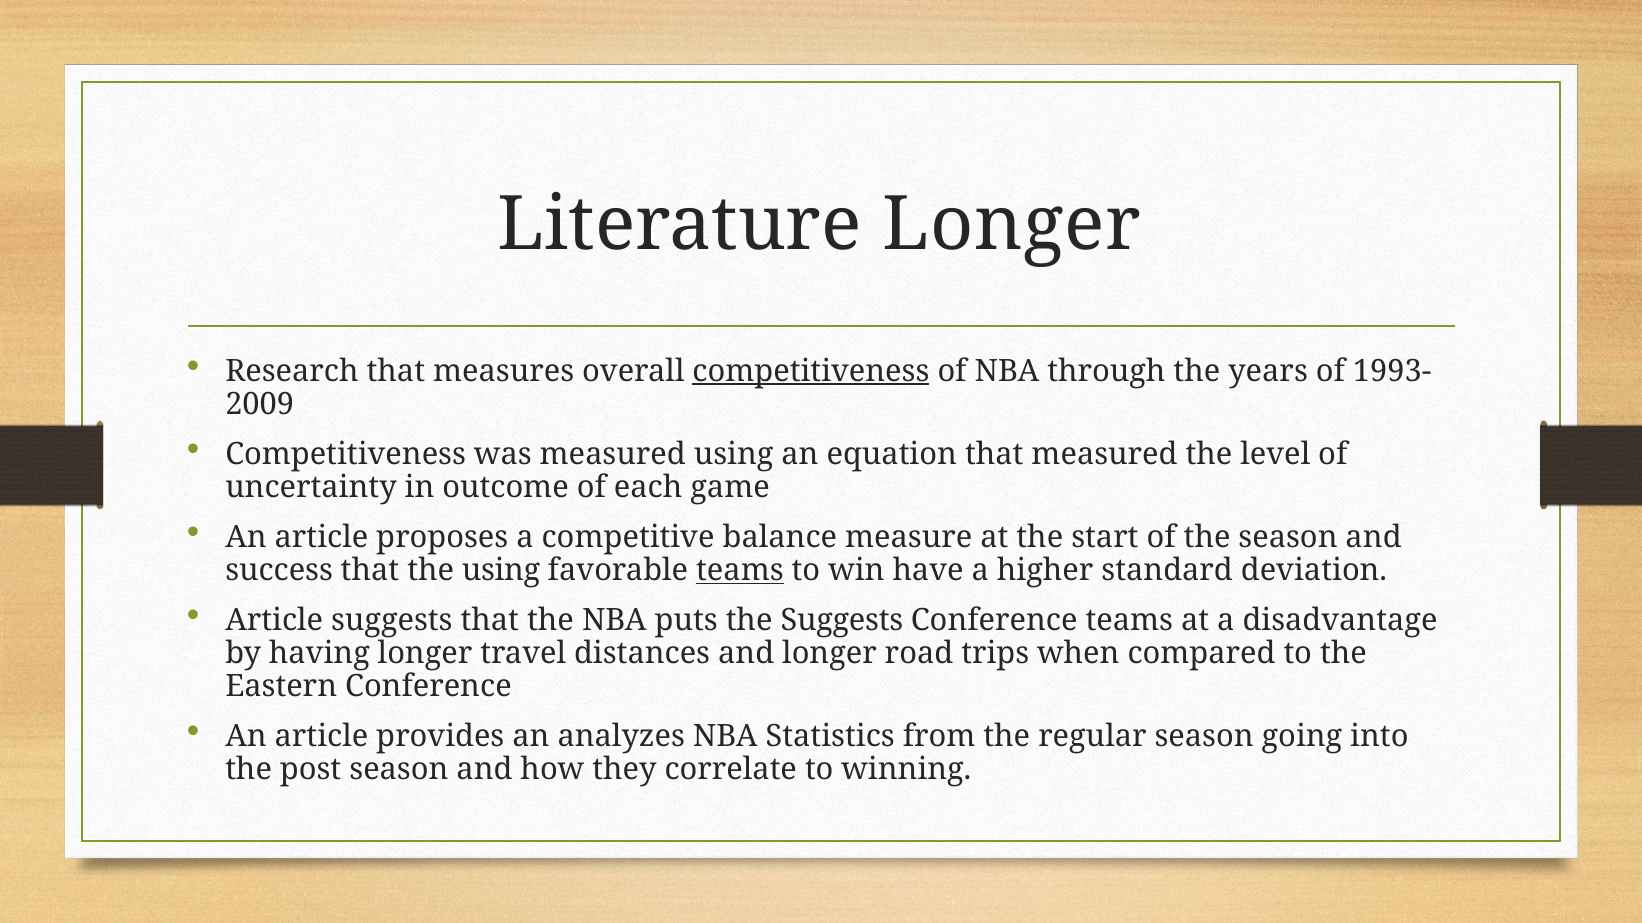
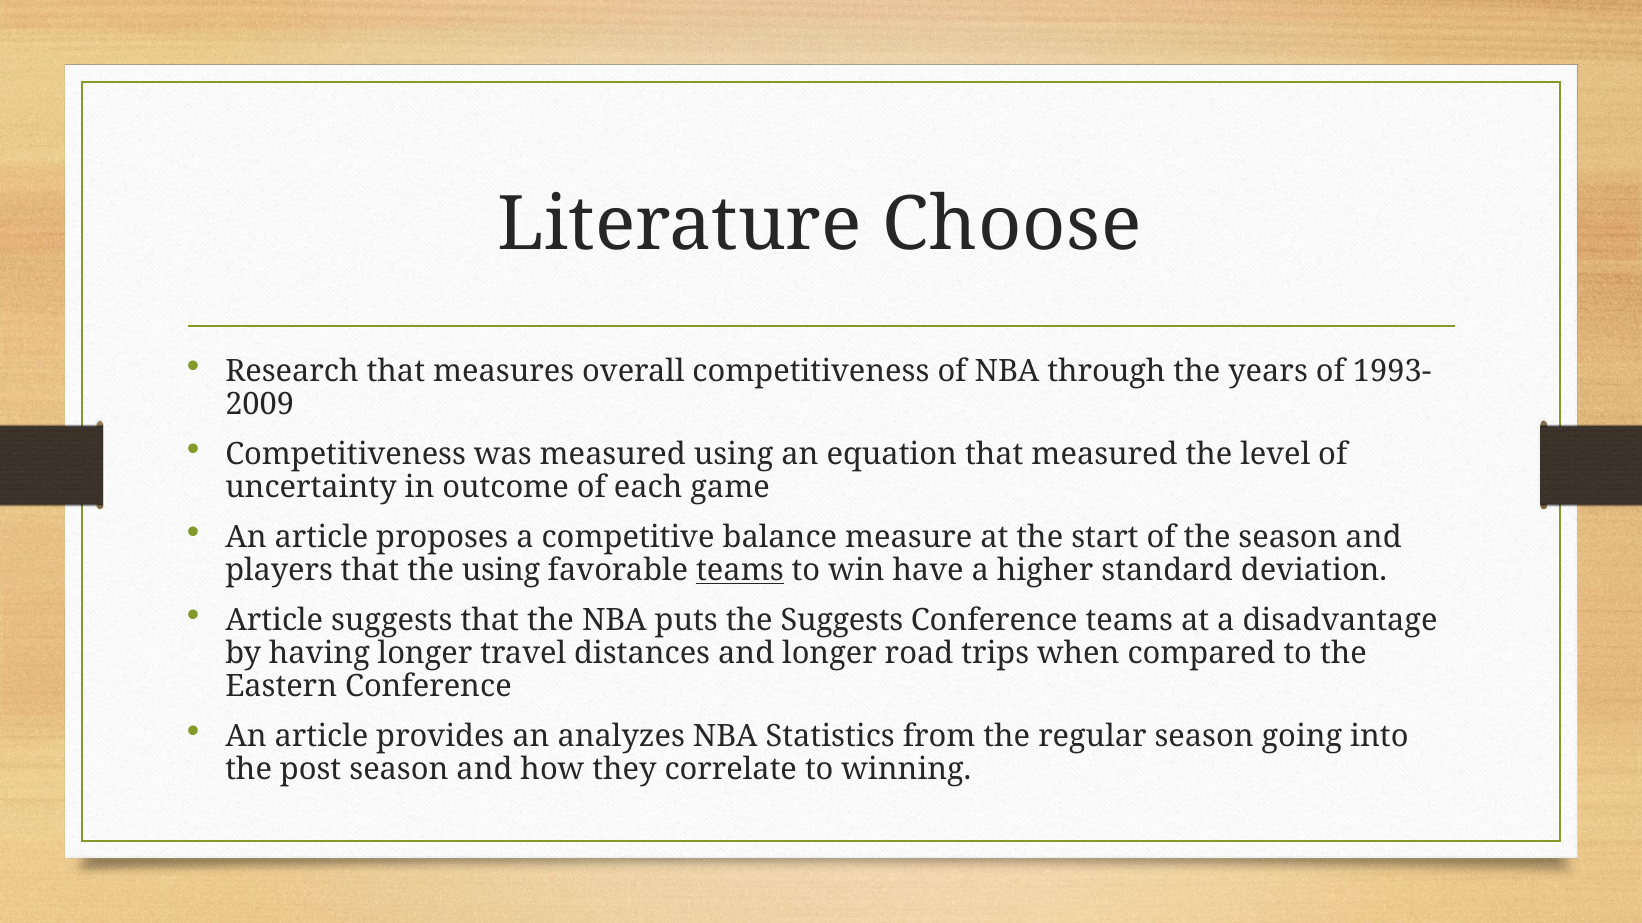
Literature Longer: Longer -> Choose
competitiveness at (811, 371) underline: present -> none
success: success -> players
